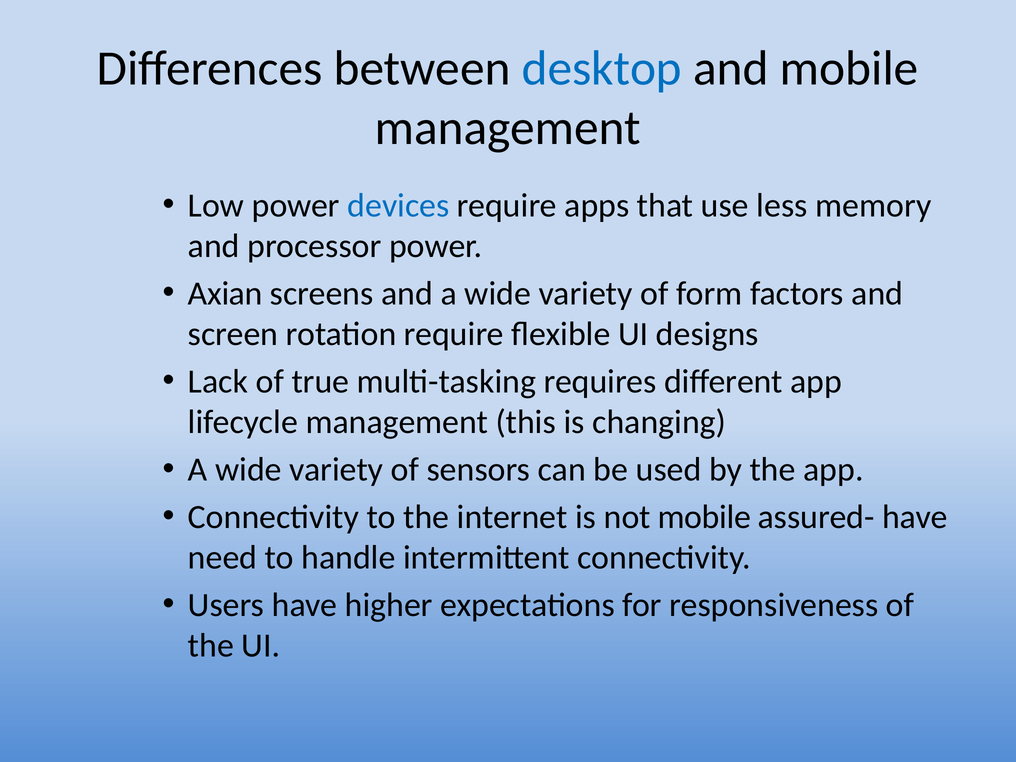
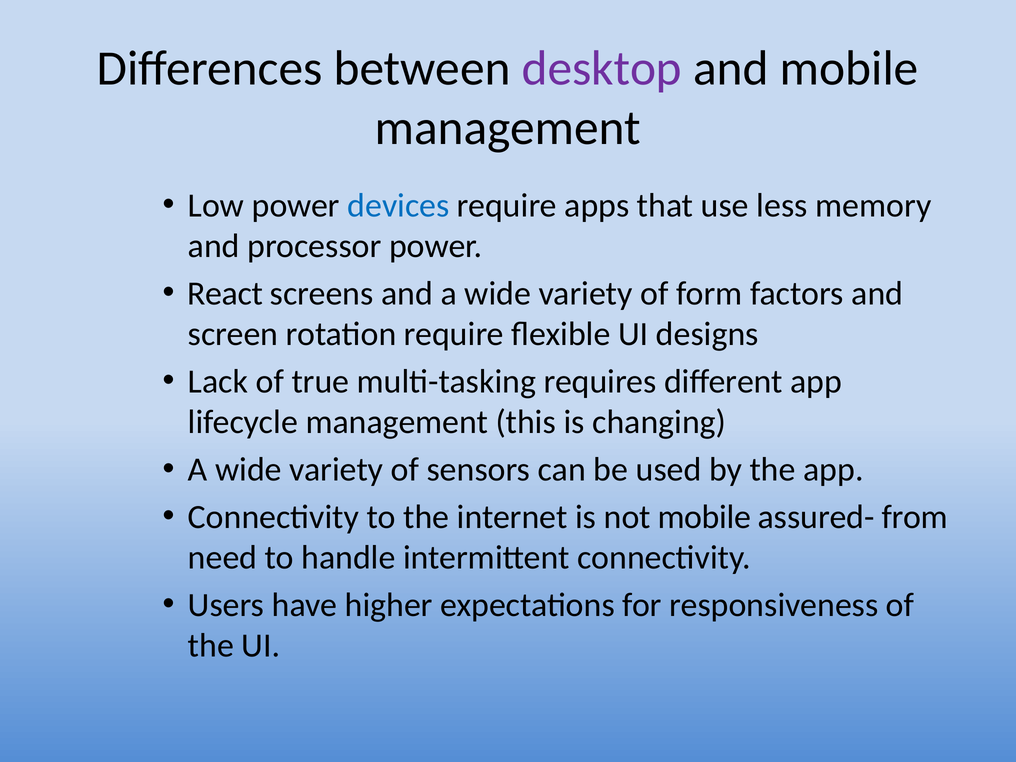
desktop colour: blue -> purple
Axian: Axian -> React
assured- have: have -> from
